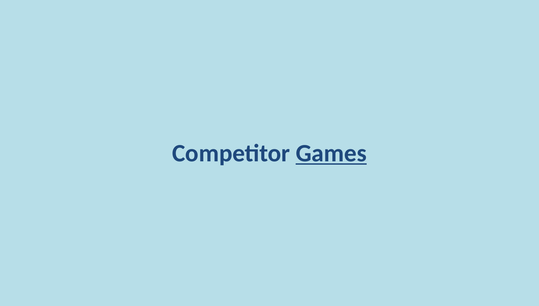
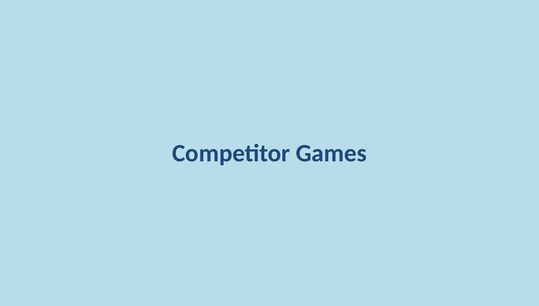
Games underline: present -> none
